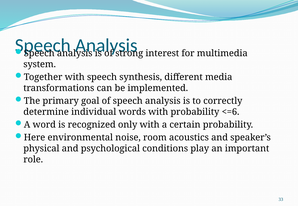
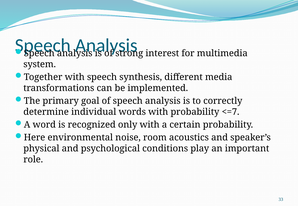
<=6: <=6 -> <=7
